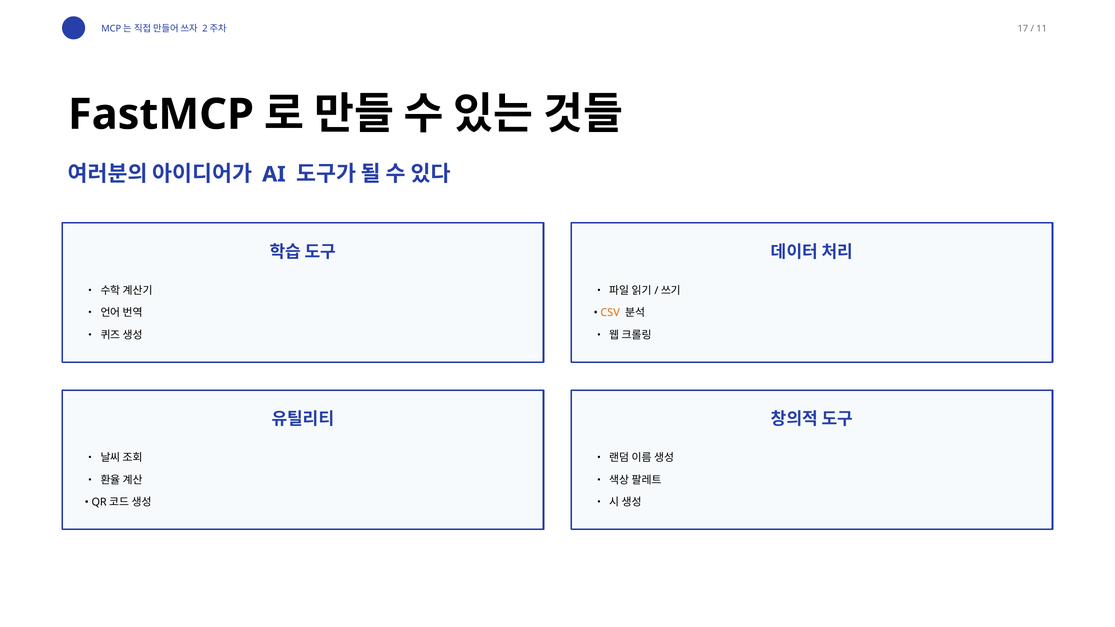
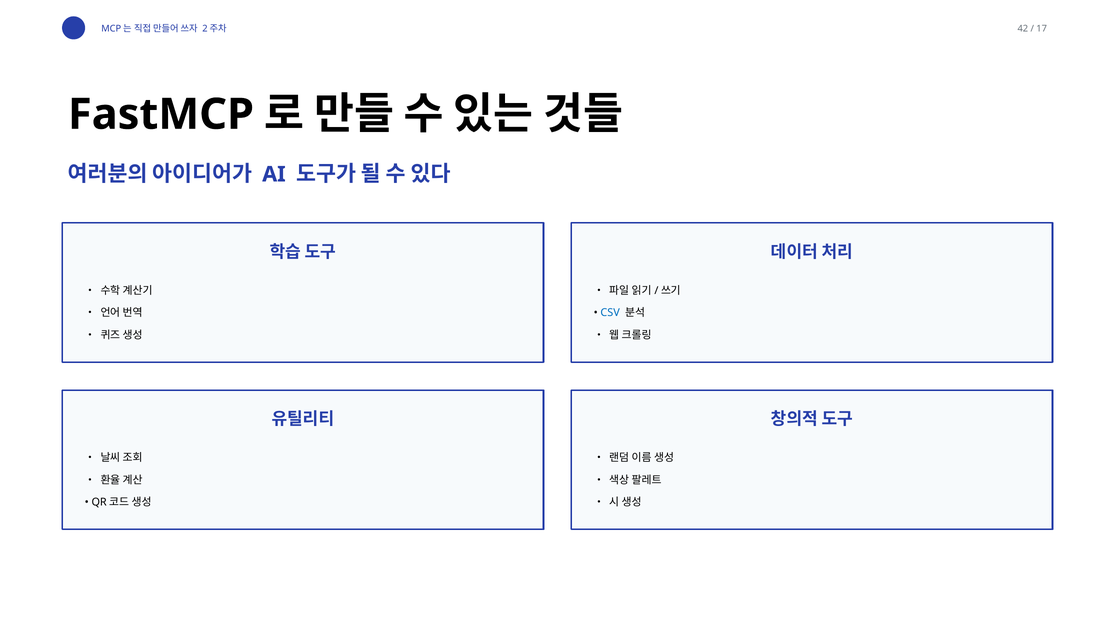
17: 17 -> 42
11: 11 -> 17
CSV colour: orange -> blue
